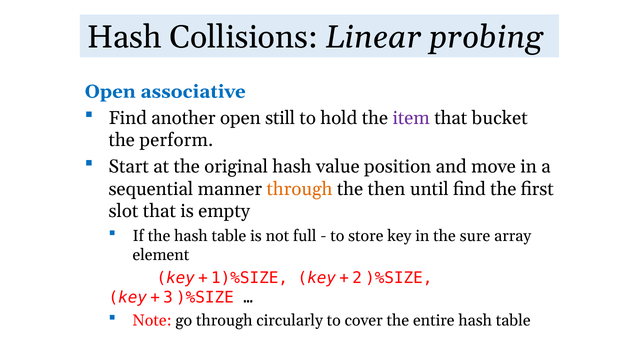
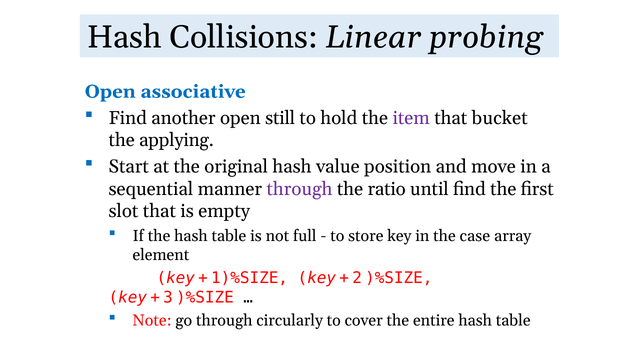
perform: perform -> applying
through at (300, 189) colour: orange -> purple
then: then -> ratio
sure: sure -> case
